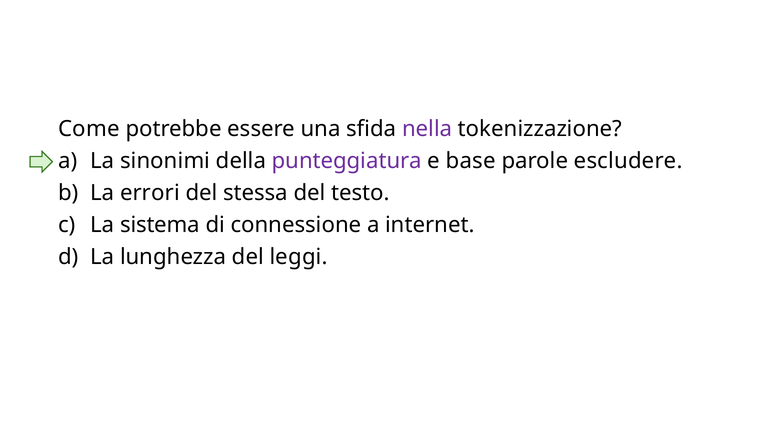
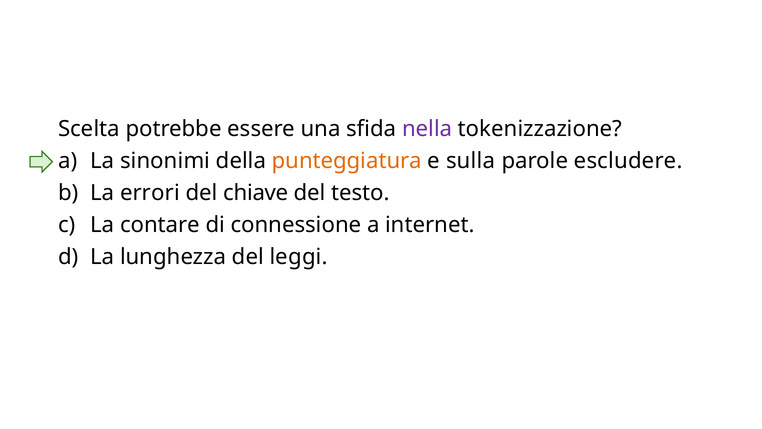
Come: Come -> Scelta
punteggiatura colour: purple -> orange
base: base -> sulla
stessa: stessa -> chiave
sistema: sistema -> contare
